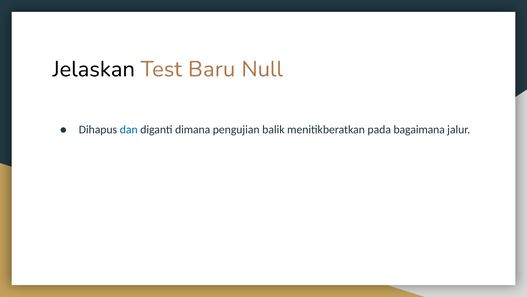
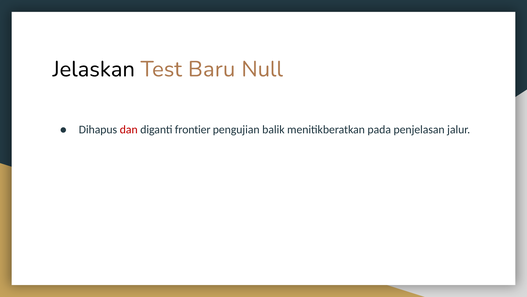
dan colour: blue -> red
dimana: dimana -> frontier
bagaimana: bagaimana -> penjelasan
